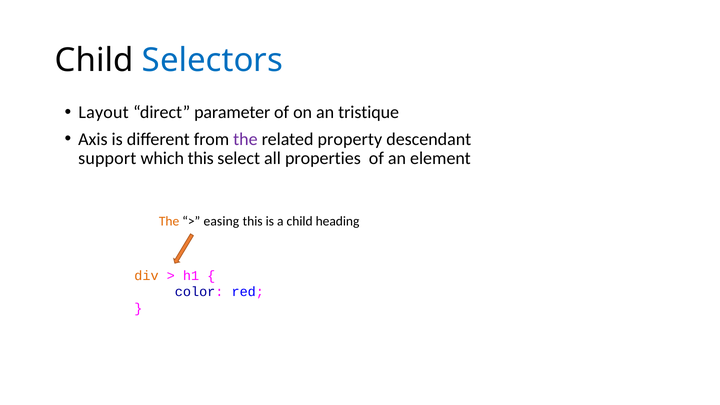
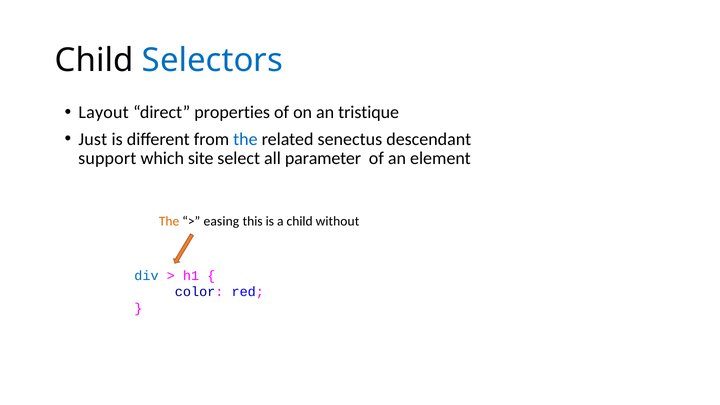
parameter: parameter -> properties
Axis: Axis -> Just
the at (245, 139) colour: purple -> blue
property: property -> senectus
which this: this -> site
properties: properties -> parameter
heading: heading -> without
div colour: orange -> blue
